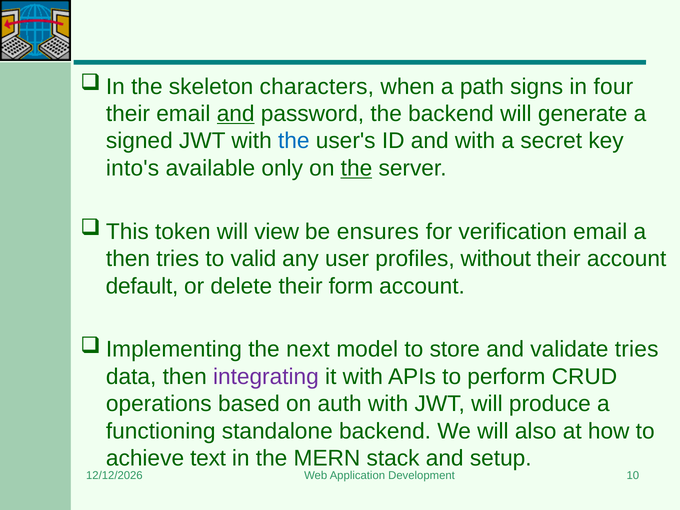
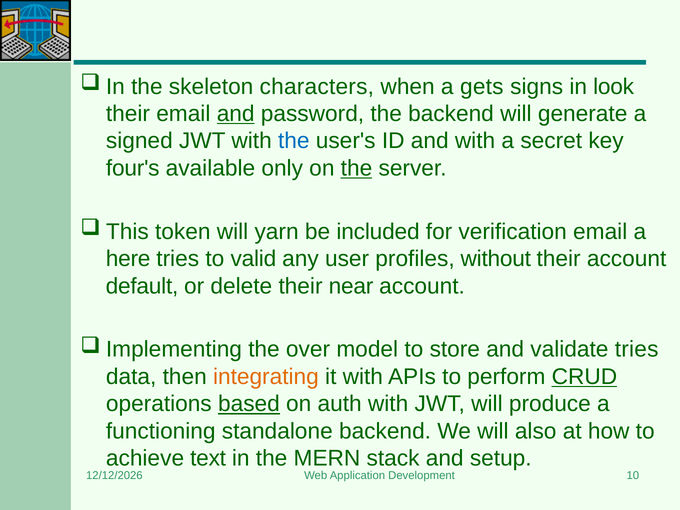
path: path -> gets
four: four -> look
into's: into's -> four's
view: view -> yarn
ensures: ensures -> included
then at (128, 259): then -> here
form: form -> near
next: next -> over
integrating colour: purple -> orange
CRUD underline: none -> present
based underline: none -> present
